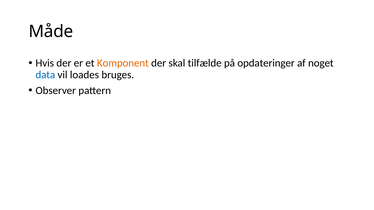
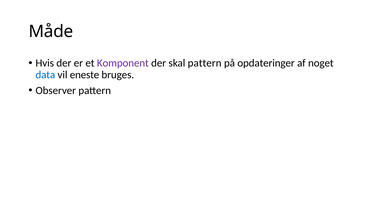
Komponent colour: orange -> purple
skal tilfælde: tilfælde -> pattern
loades: loades -> eneste
